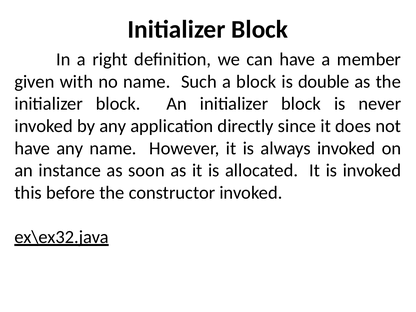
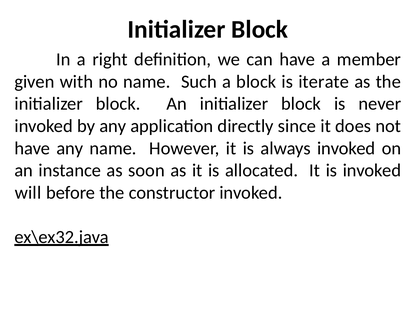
double: double -> iterate
this: this -> will
